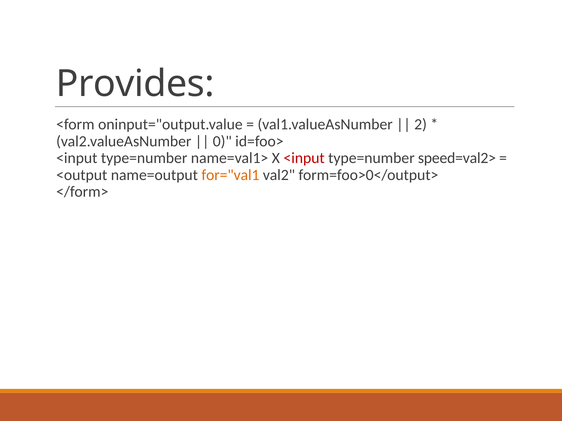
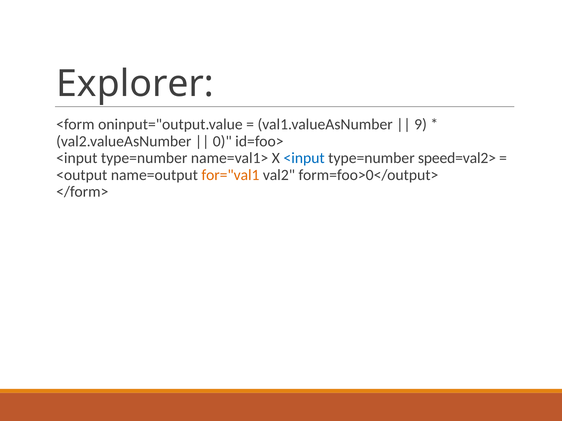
Provides: Provides -> Explorer
2: 2 -> 9
<input at (304, 158) colour: red -> blue
